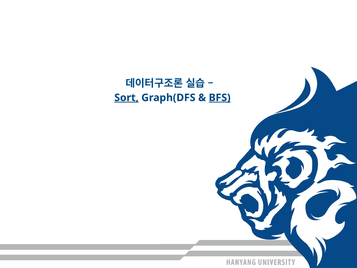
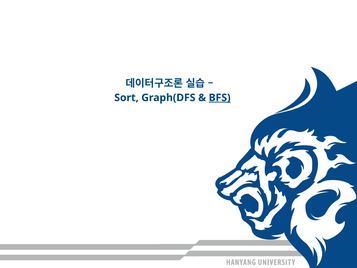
Sort underline: present -> none
